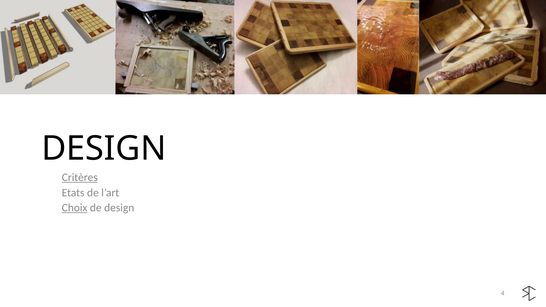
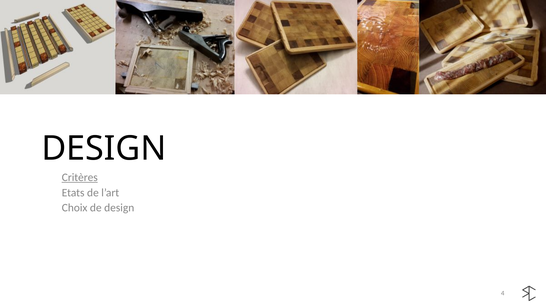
Choix underline: present -> none
